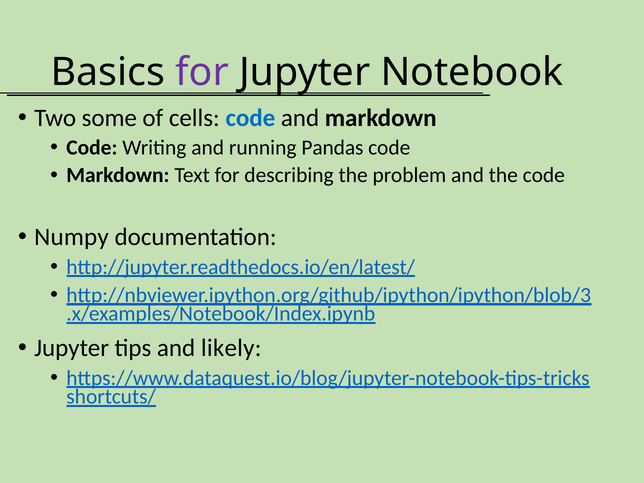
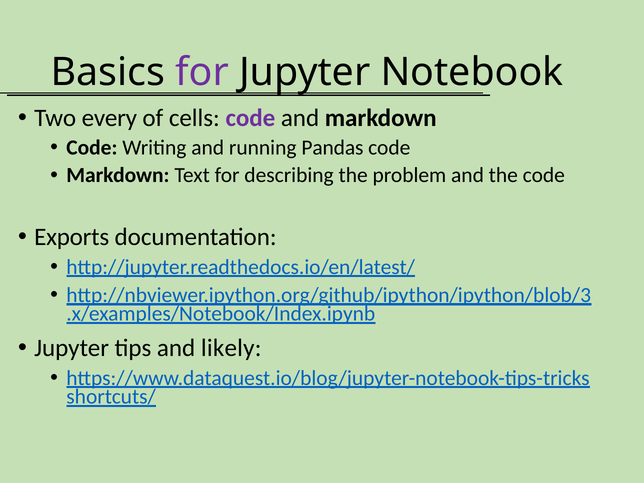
some: some -> every
code at (250, 118) colour: blue -> purple
Numpy: Numpy -> Exports
